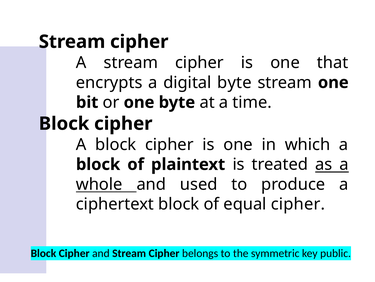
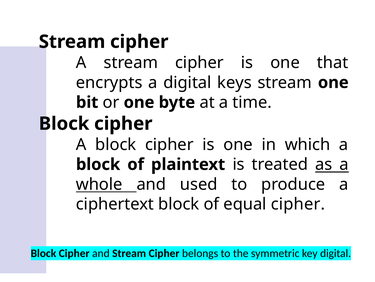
digital byte: byte -> keys
key public: public -> digital
